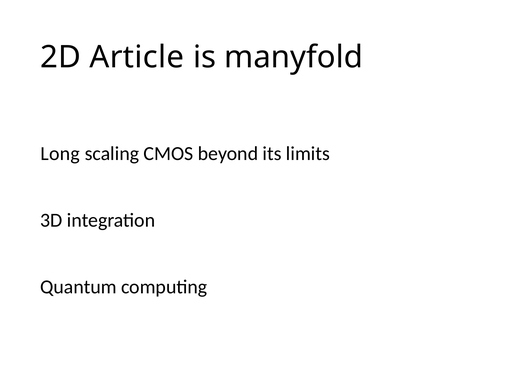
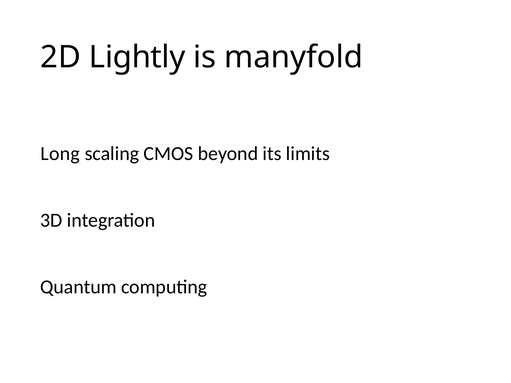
Article: Article -> Lightly
